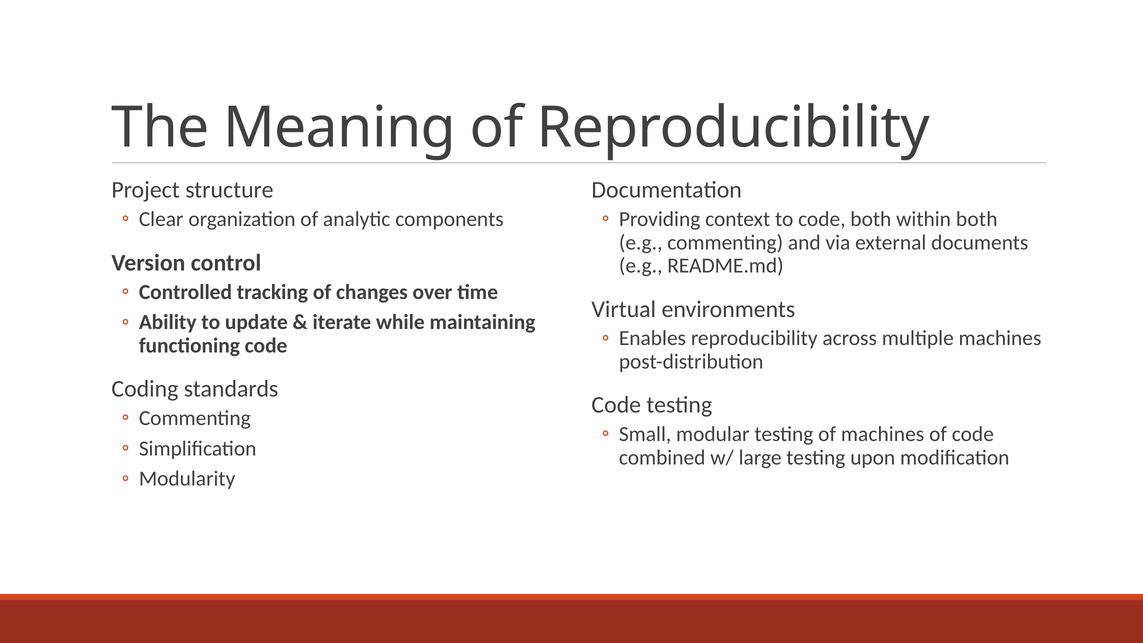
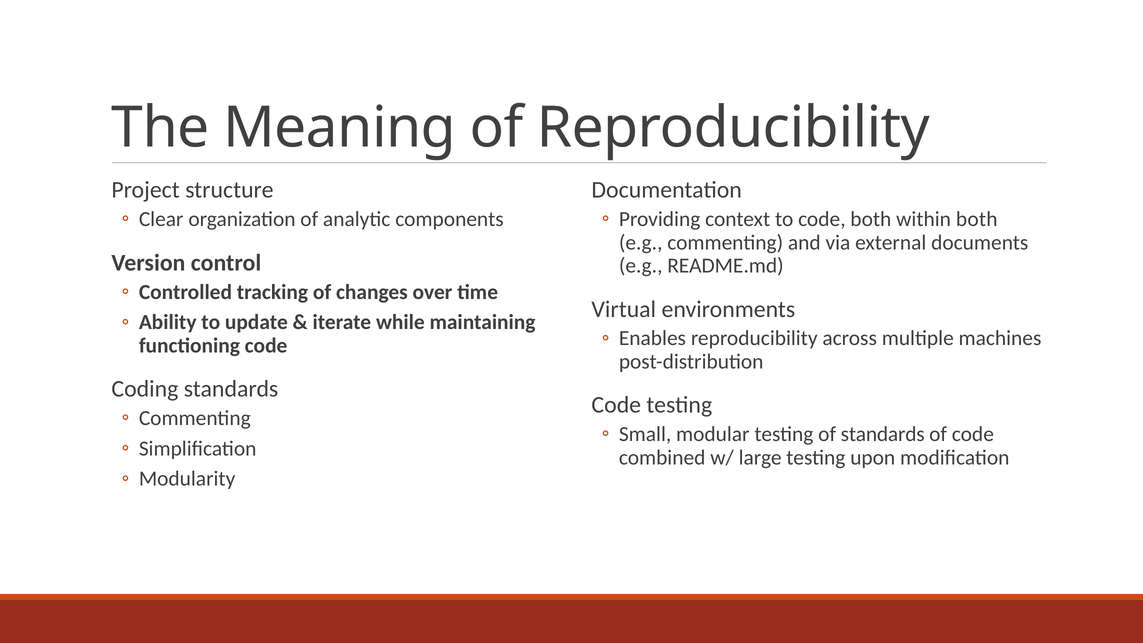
of machines: machines -> standards
